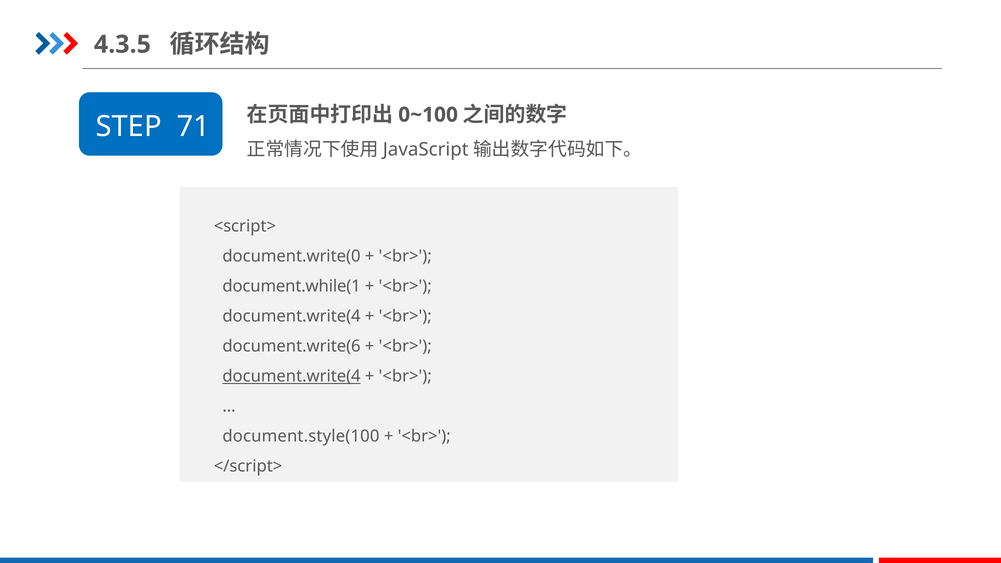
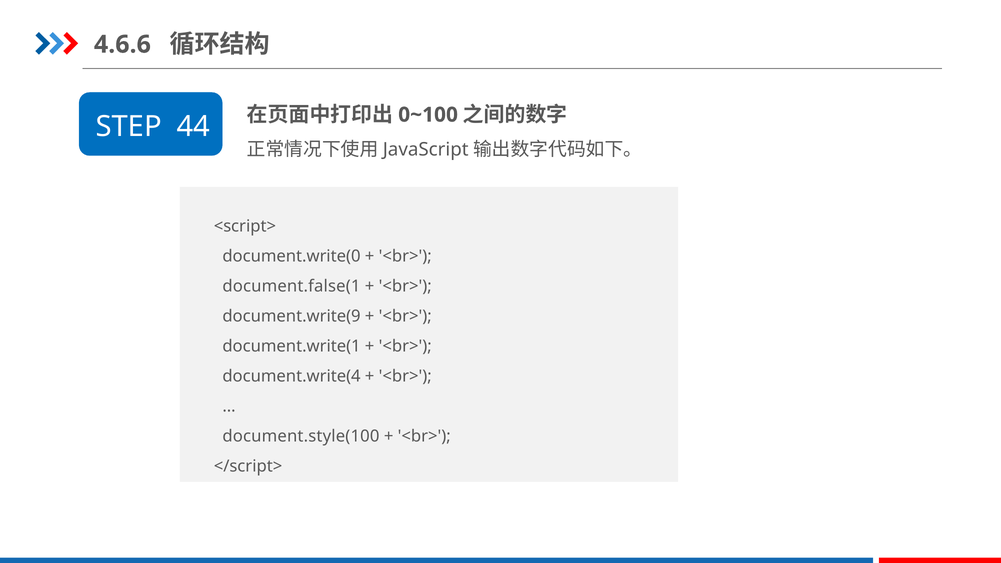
4.3.5: 4.3.5 -> 4.6.6
71: 71 -> 44
document.while(1: document.while(1 -> document.false(1
document.write(4 at (292, 316): document.write(4 -> document.write(9
document.write(6: document.write(6 -> document.write(1
document.write(4 at (292, 376) underline: present -> none
